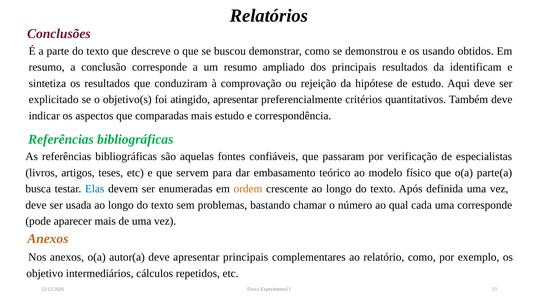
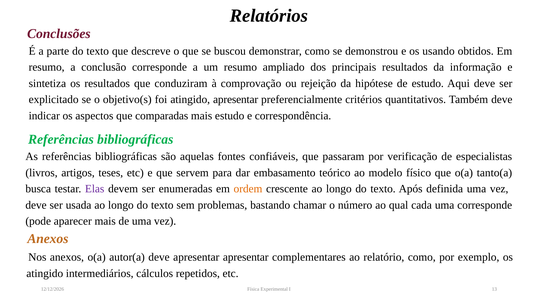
identificam: identificam -> informação
parte(a: parte(a -> tanto(a
Elas colour: blue -> purple
apresentar principais: principais -> apresentar
objetivo at (45, 273): objetivo -> atingido
